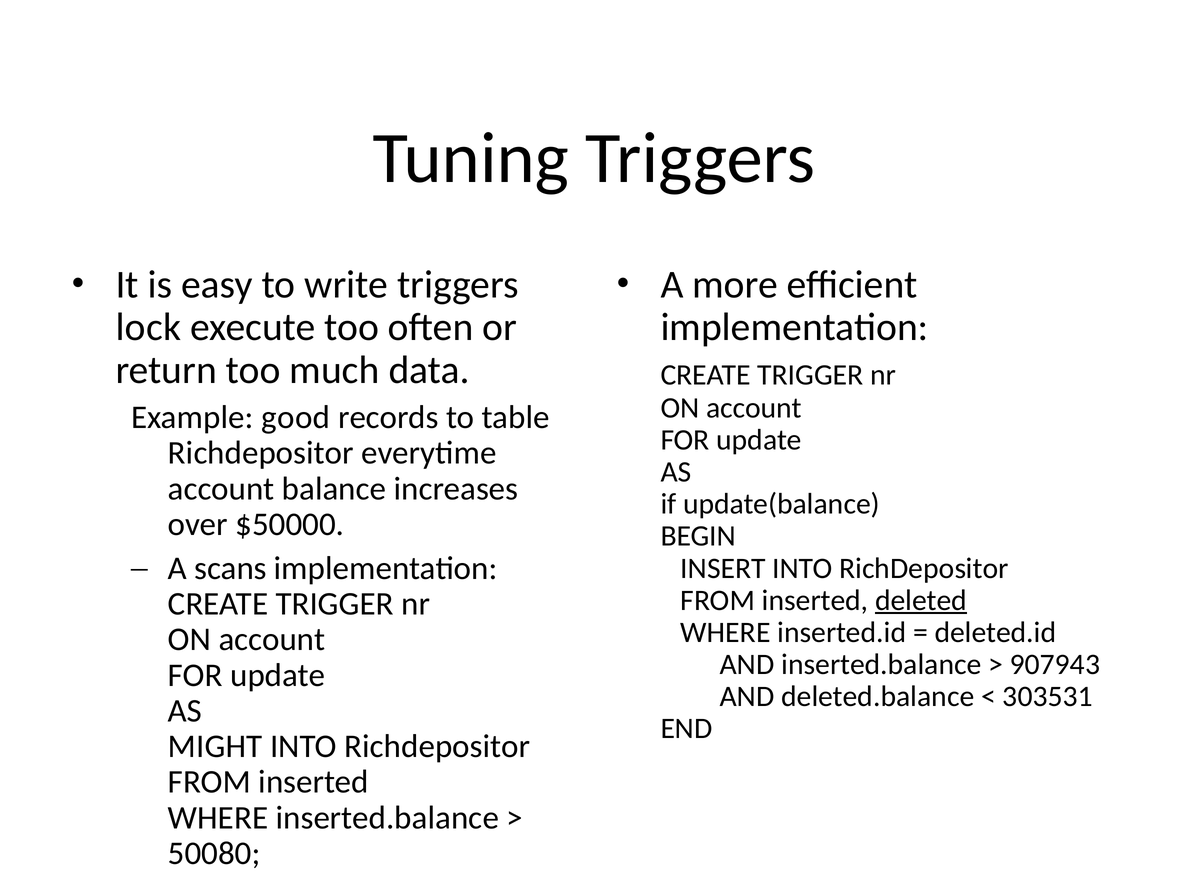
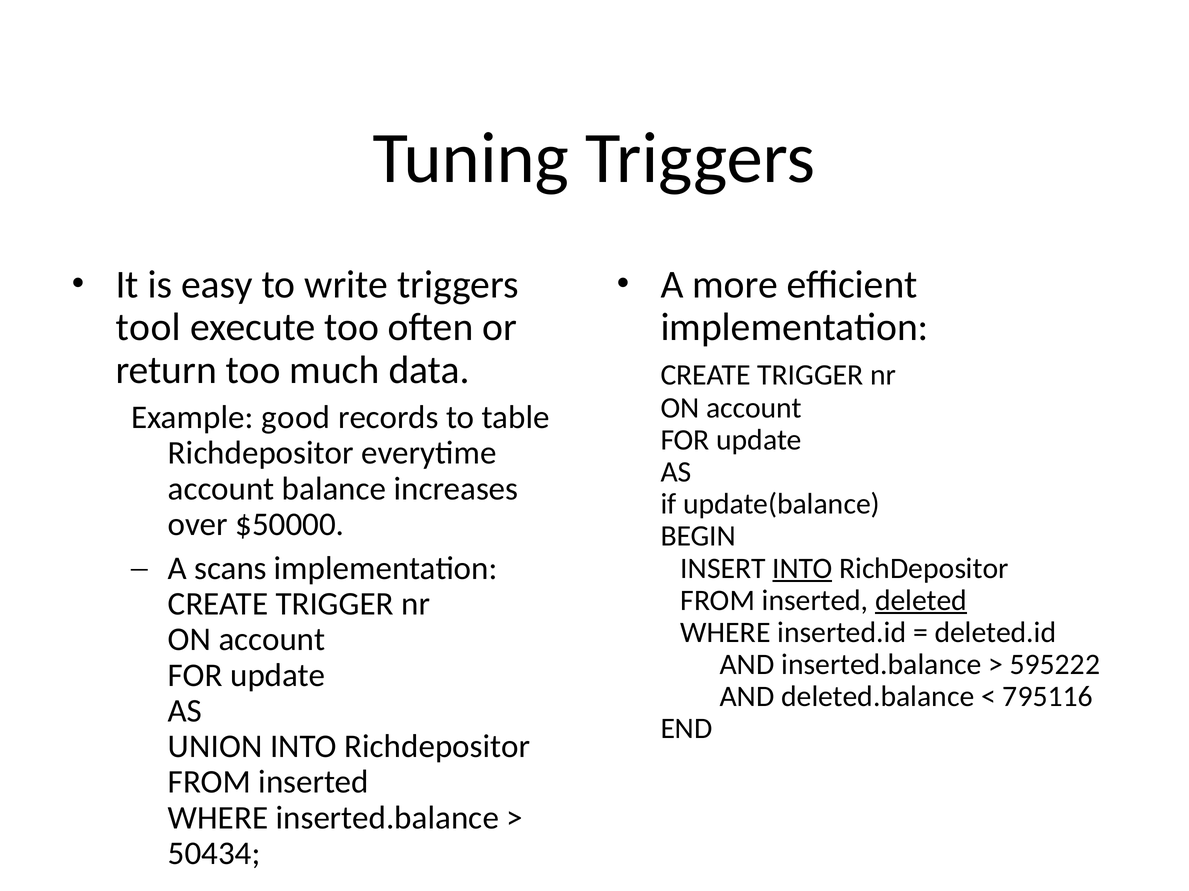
lock: lock -> tool
INTO at (802, 569) underline: none -> present
907943: 907943 -> 595222
303531: 303531 -> 795116
MIGHT: MIGHT -> UNION
50080: 50080 -> 50434
